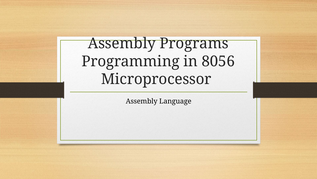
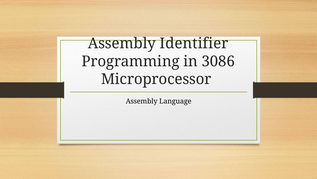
Programs: Programs -> Identifier
8056: 8056 -> 3086
